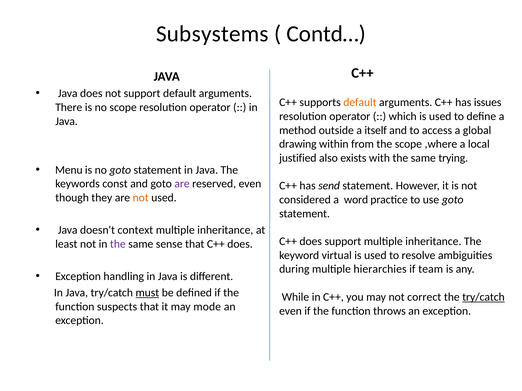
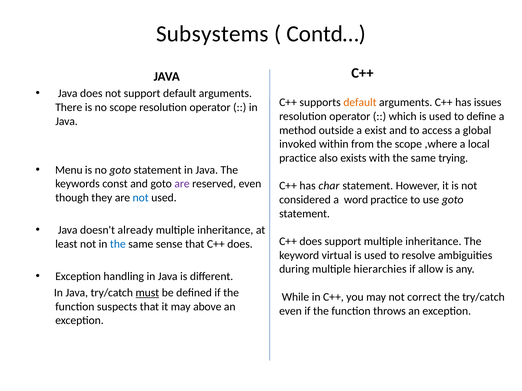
itself: itself -> exist
drawing: drawing -> invoked
justified at (298, 158): justified -> practice
send: send -> char
not at (141, 198) colour: orange -> blue
context: context -> already
the at (118, 244) colour: purple -> blue
team: team -> allow
try/catch at (483, 297) underline: present -> none
mode: mode -> above
